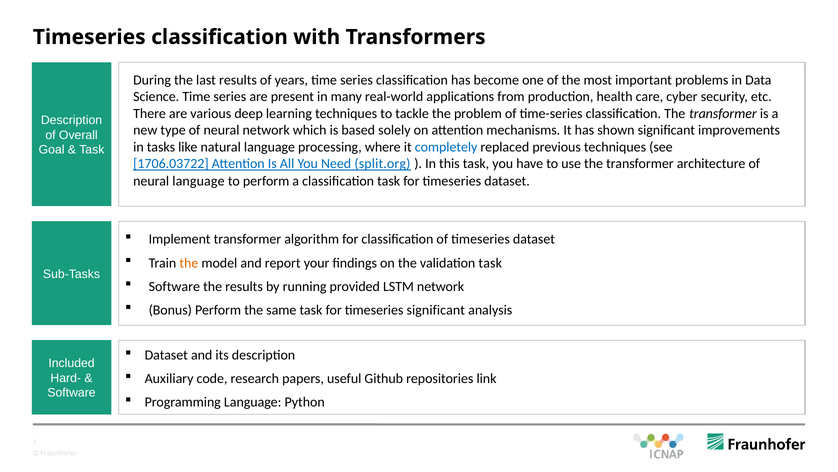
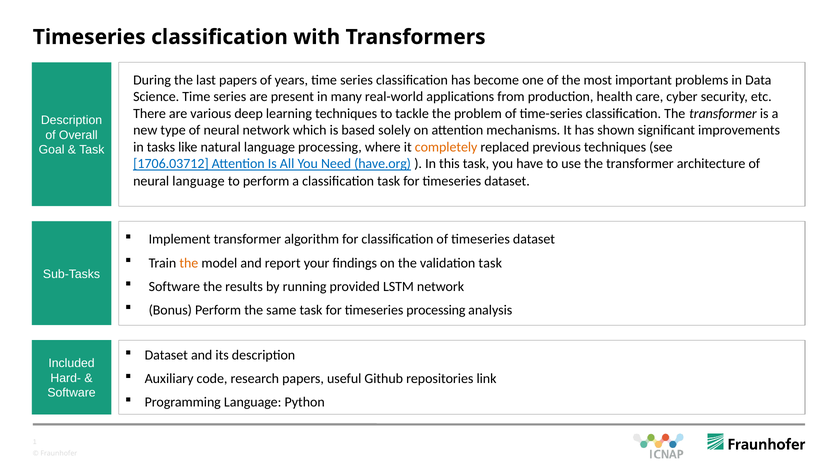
last results: results -> papers
completely colour: blue -> orange
1706.03722: 1706.03722 -> 1706.03712
split.org: split.org -> have.org
timeseries significant: significant -> processing
